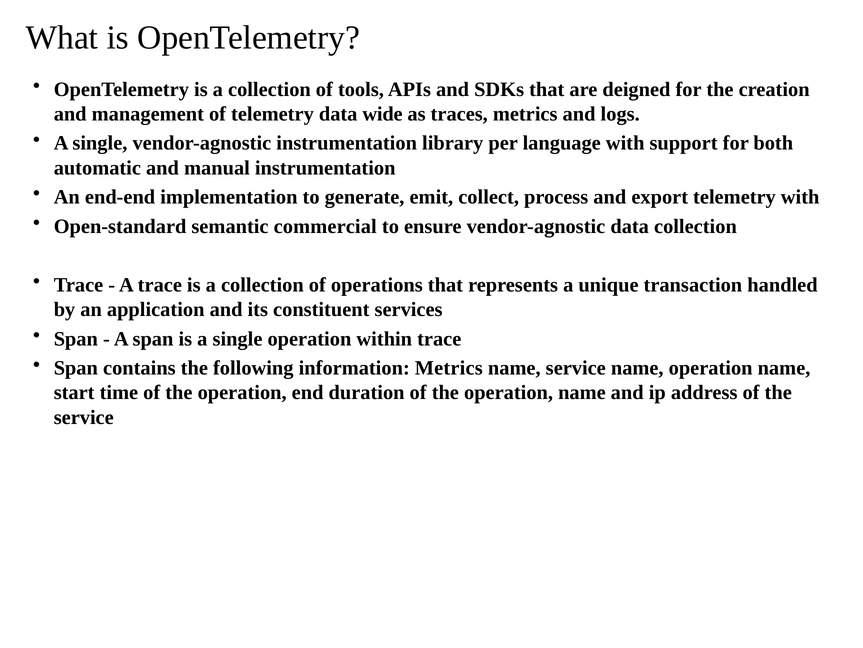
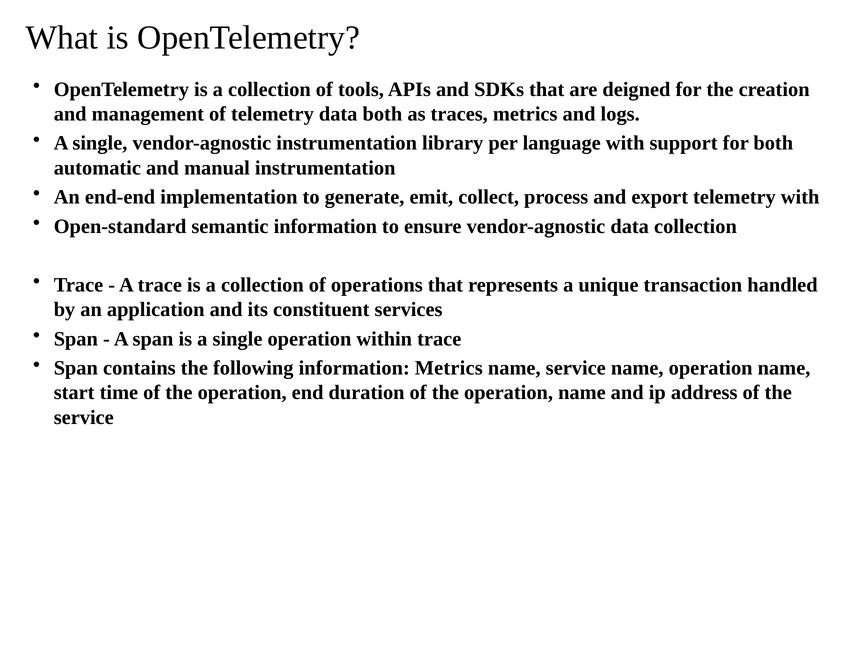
data wide: wide -> both
semantic commercial: commercial -> information
